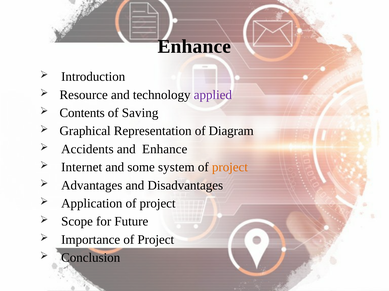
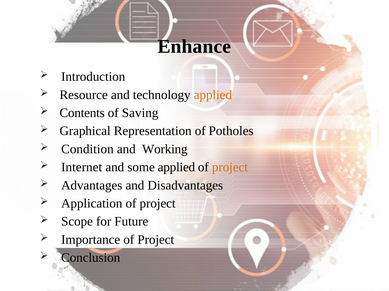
applied at (213, 95) colour: purple -> orange
Diagram: Diagram -> Potholes
Accidents: Accidents -> Condition
and Enhance: Enhance -> Working
some system: system -> applied
